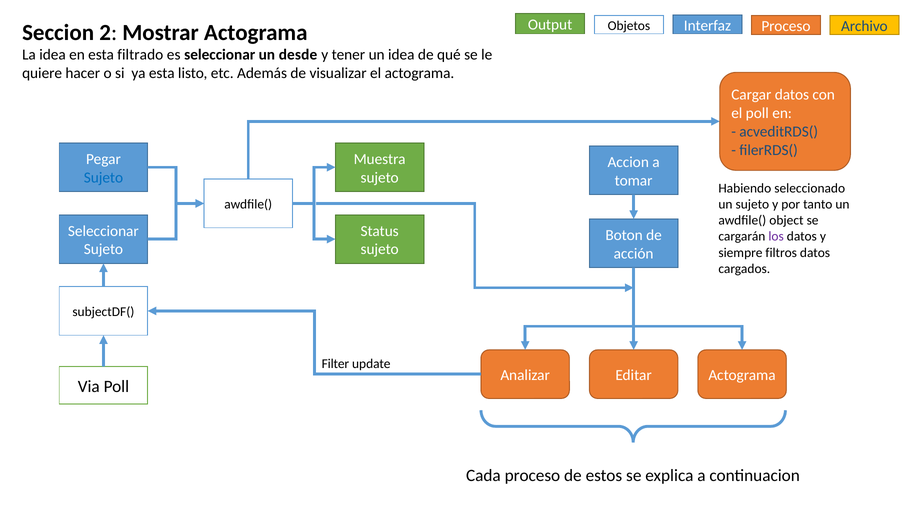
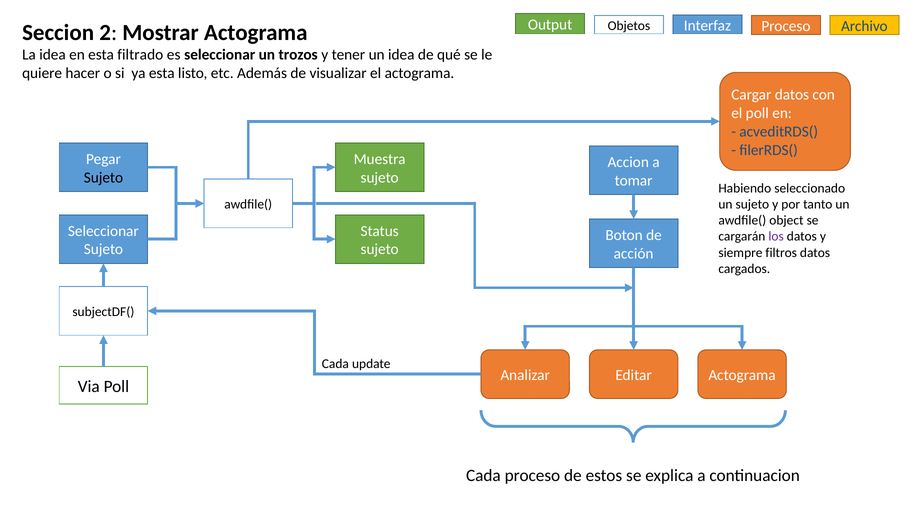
desde: desde -> trozos
Sujeto at (103, 177) colour: blue -> black
Filter at (335, 363): Filter -> Cada
